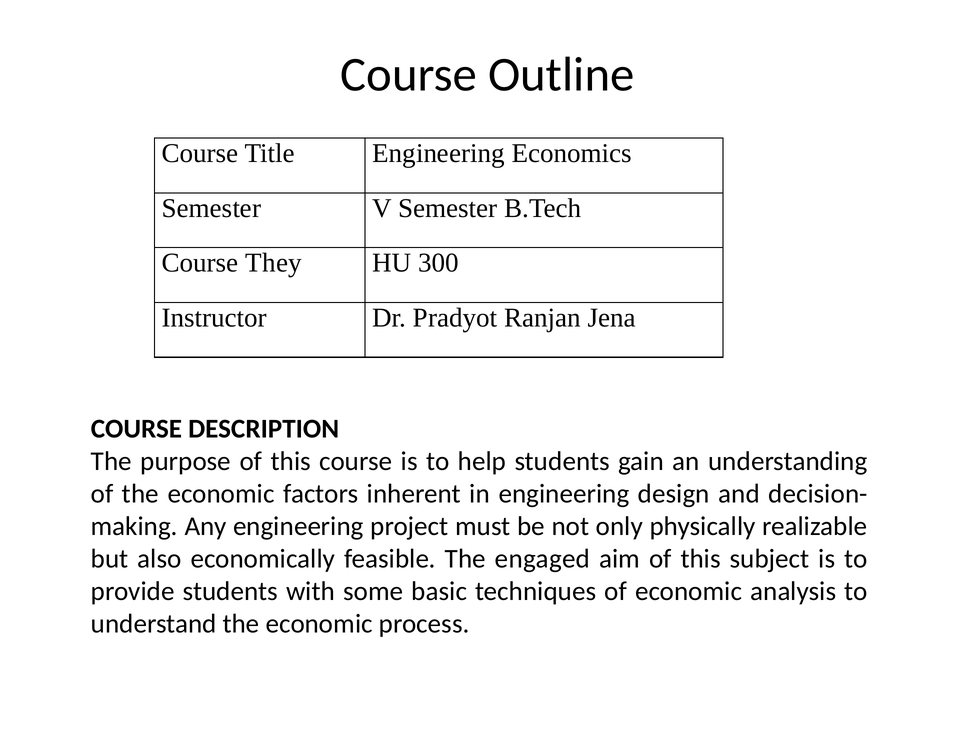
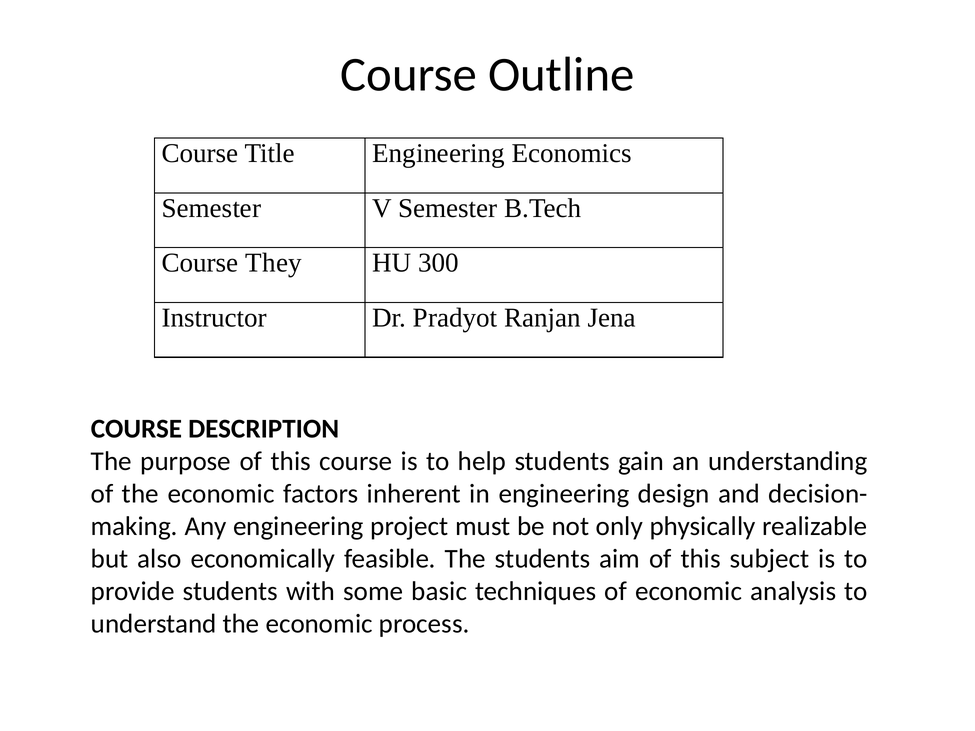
The engaged: engaged -> students
